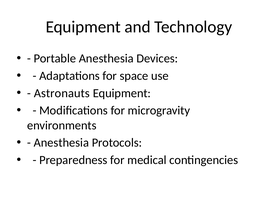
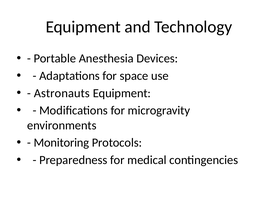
Anesthesia at (61, 142): Anesthesia -> Monitoring
